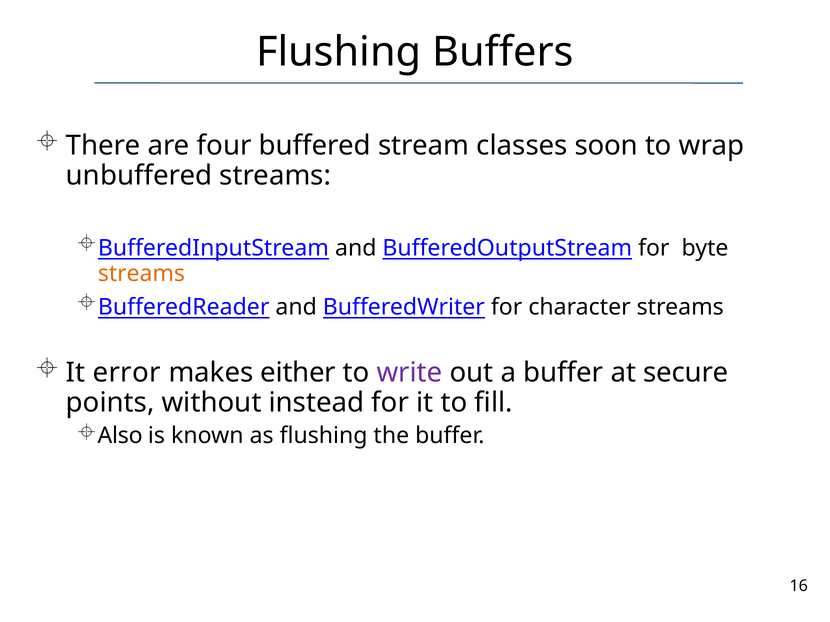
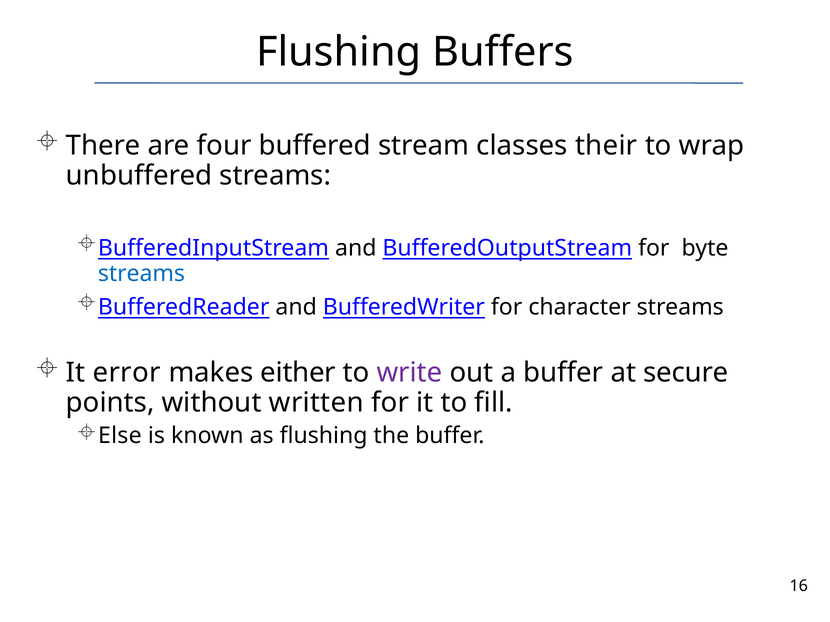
soon: soon -> their
streams at (141, 274) colour: orange -> blue
instead: instead -> written
Also: Also -> Else
